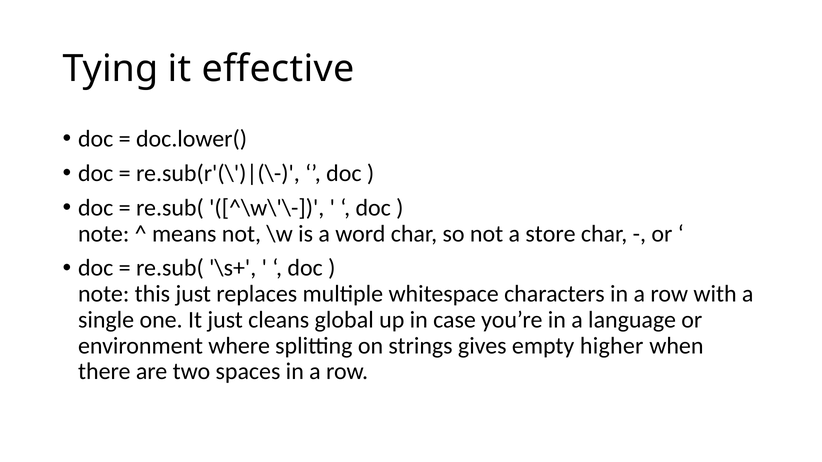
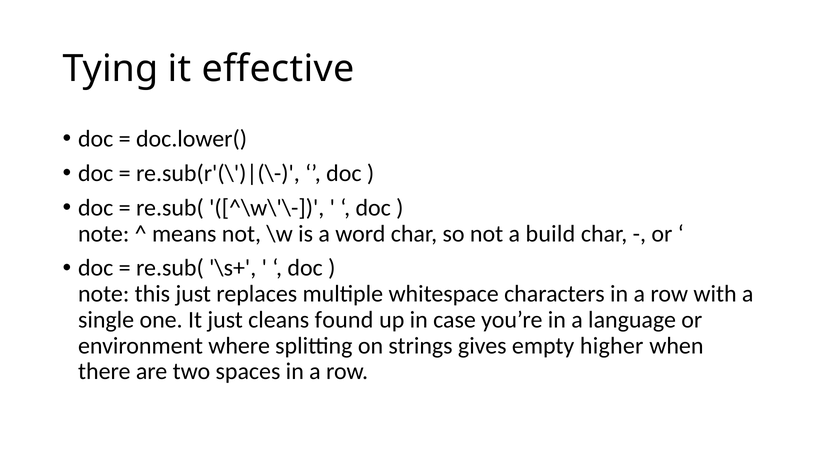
store: store -> build
global: global -> found
